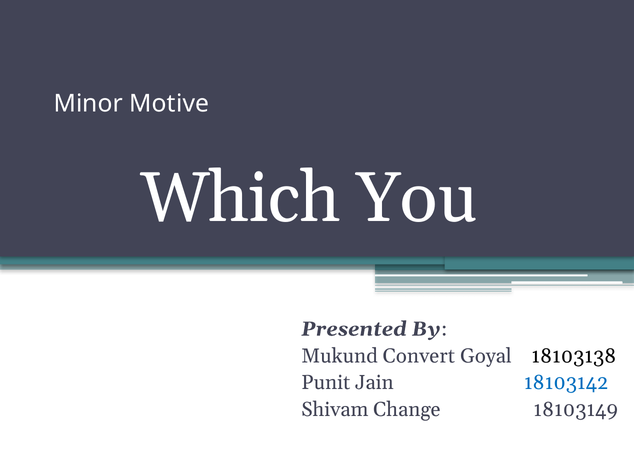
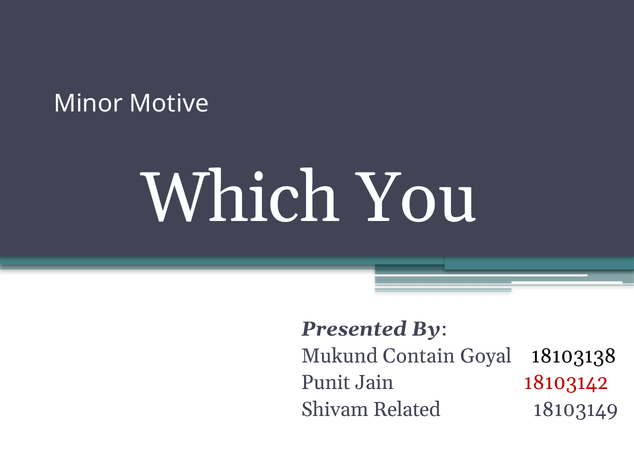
Convert: Convert -> Contain
18103142 colour: blue -> red
Change: Change -> Related
